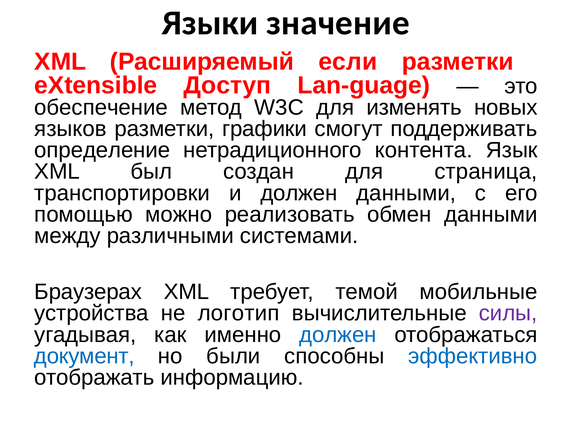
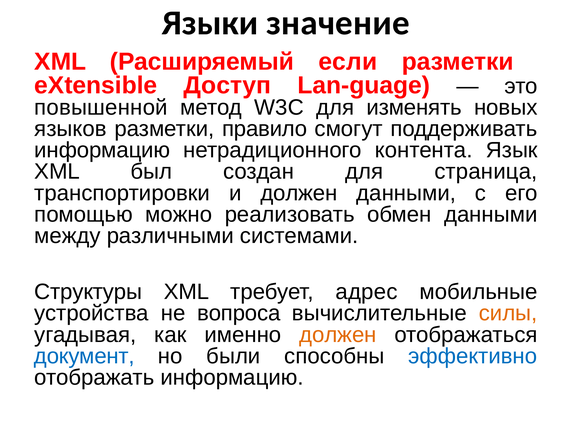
обеспечение: обеспечение -> повышенной
графики: графики -> правило
определение at (102, 150): определение -> информацию
Браузерах: Браузерах -> Структуры
темой: темой -> адрес
логотип: логотип -> вопроса
силы colour: purple -> orange
должен at (338, 335) colour: blue -> orange
